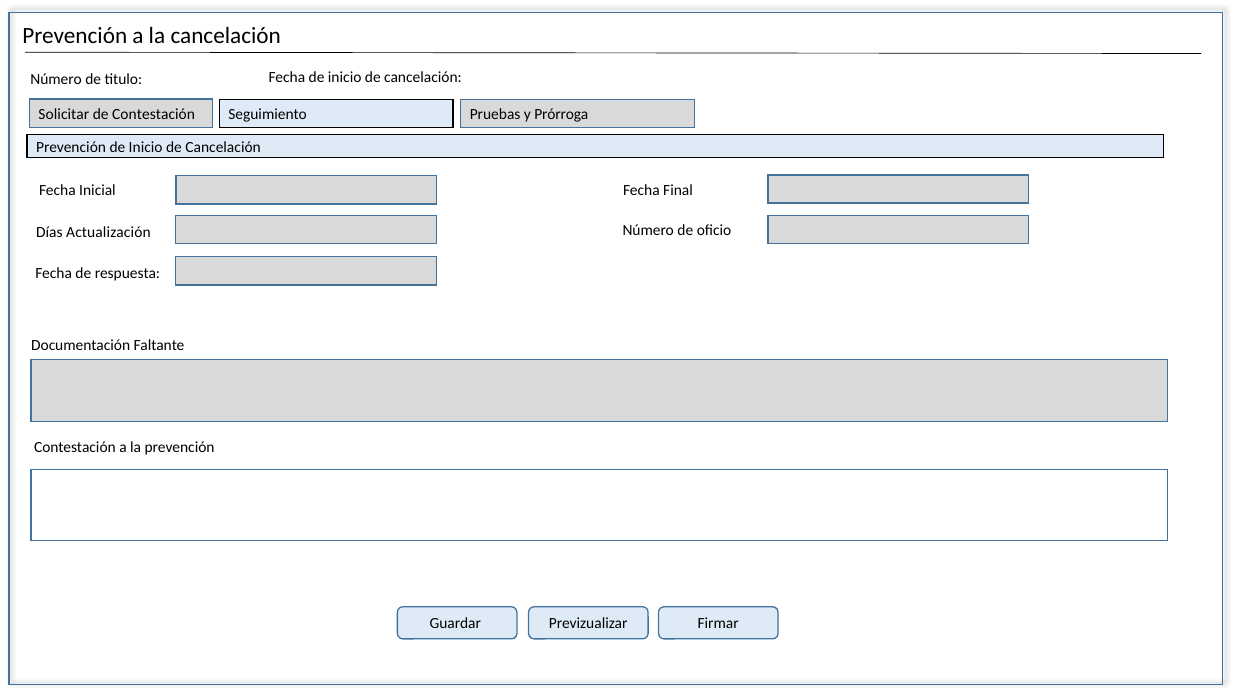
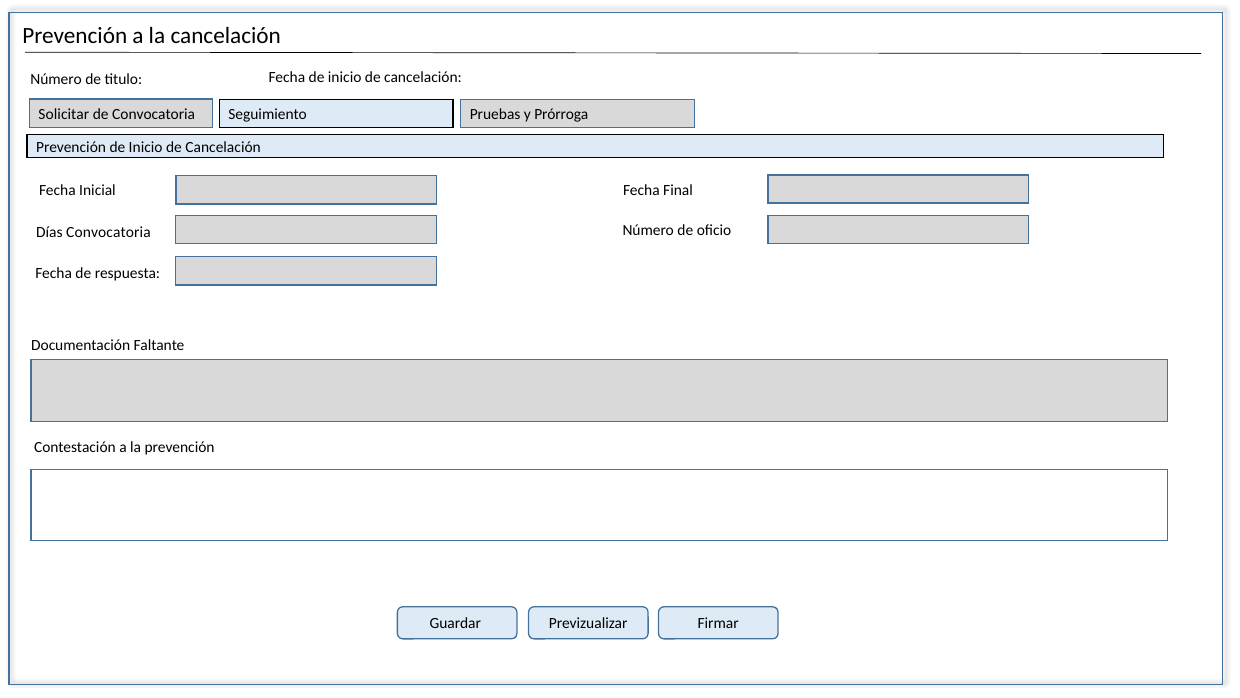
de Contestación: Contestación -> Convocatoria
Días Actualización: Actualización -> Convocatoria
